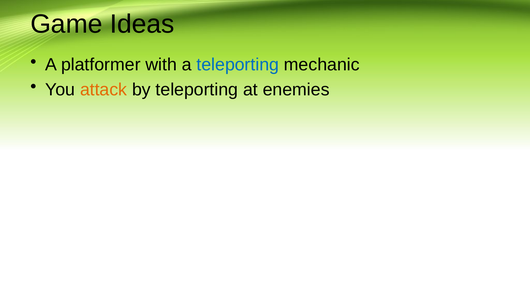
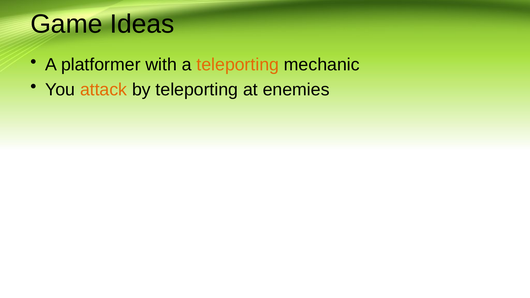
teleporting at (238, 65) colour: blue -> orange
